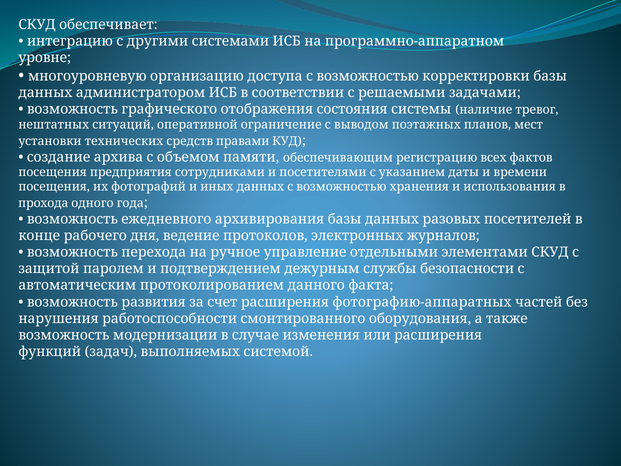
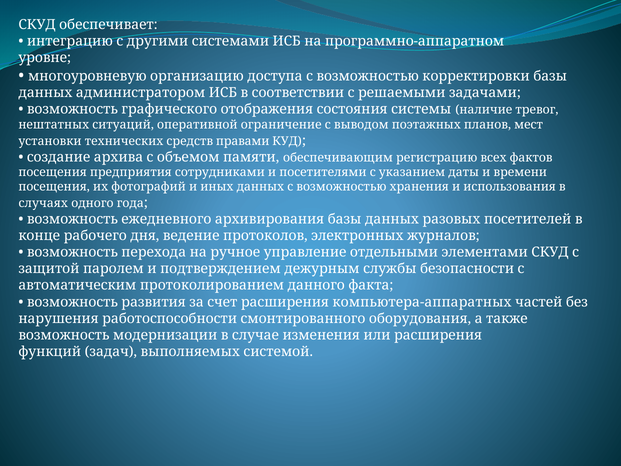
прохода: прохода -> случаях
фотографию-аппаратных: фотографию-аппаратных -> компьютера-аппаратных
